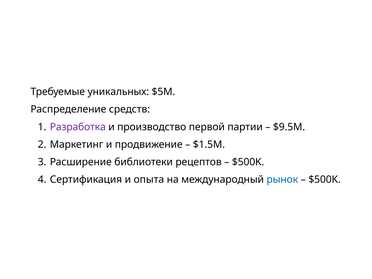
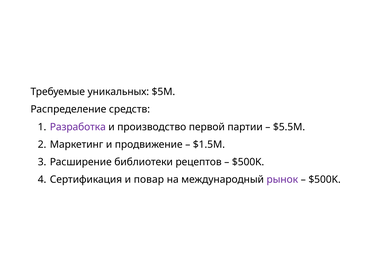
$9.5M: $9.5M -> $5.5M
опыта: опыта -> повар
рынок colour: blue -> purple
